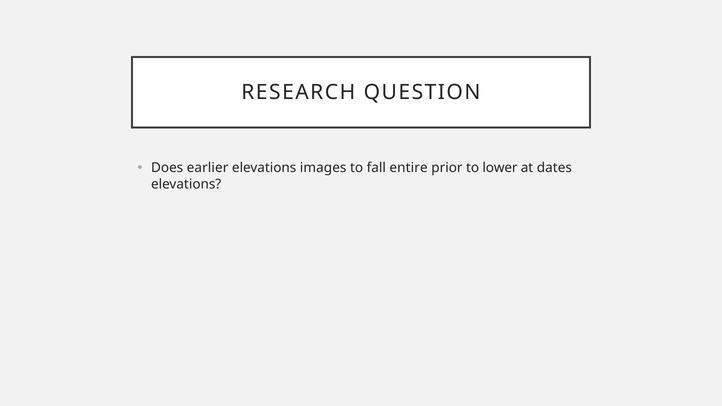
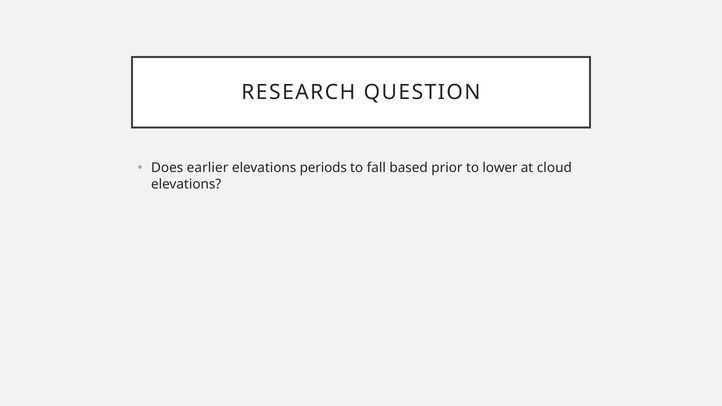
images: images -> periods
entire: entire -> based
dates: dates -> cloud
